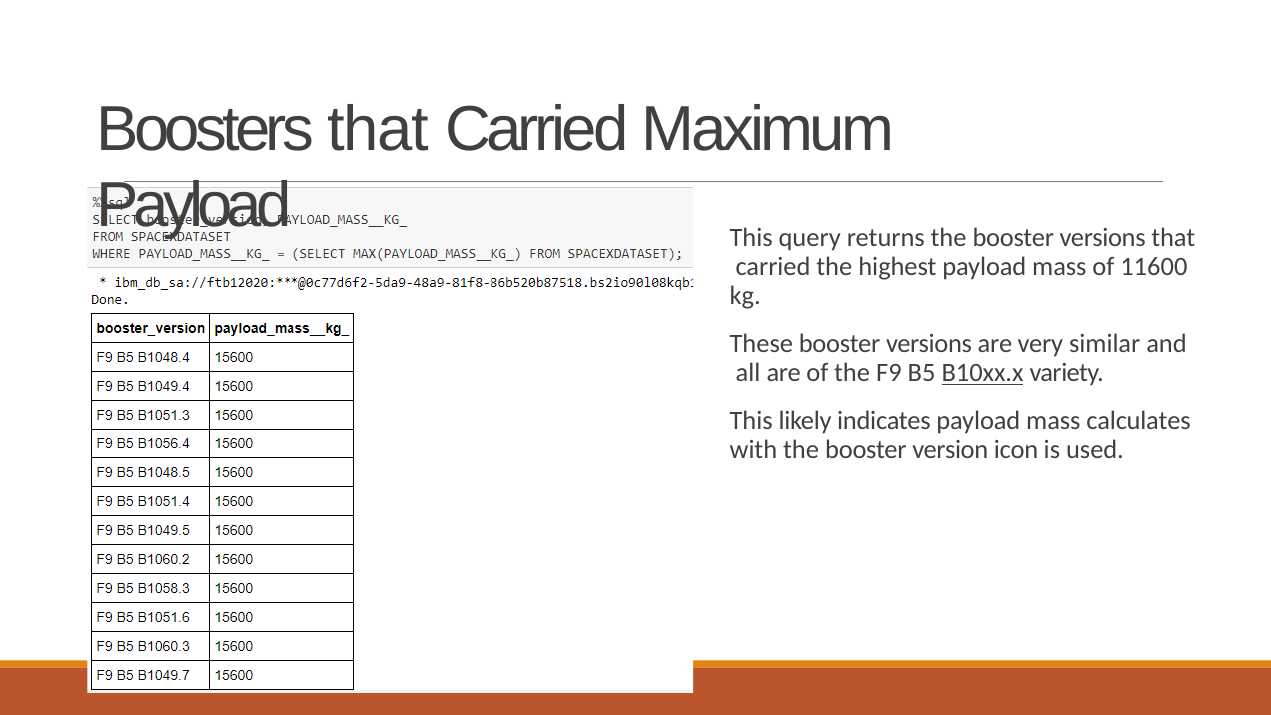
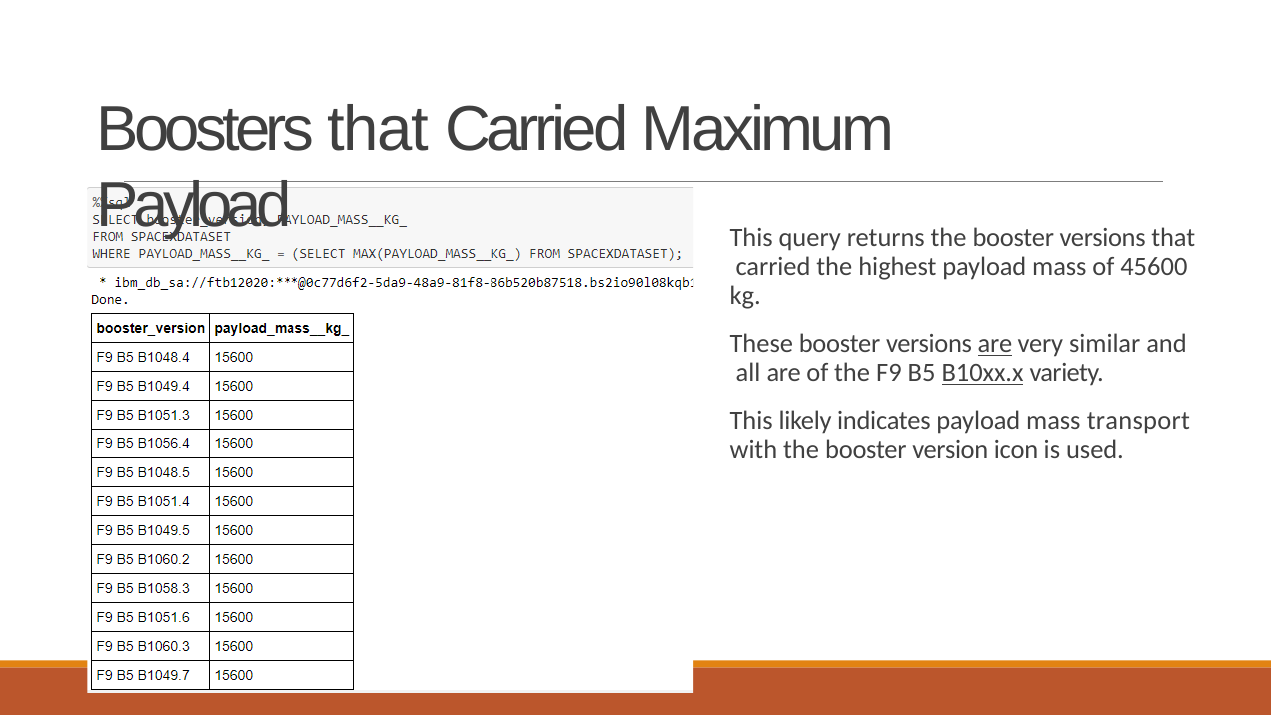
11600: 11600 -> 45600
are at (995, 344) underline: none -> present
calculates: calculates -> transport
